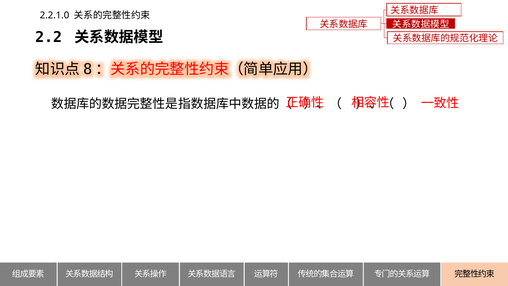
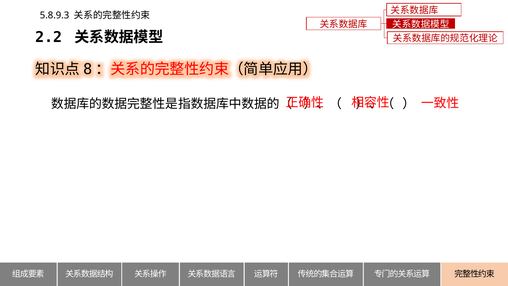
2.2.1.0: 2.2.1.0 -> 5.8.9.3
